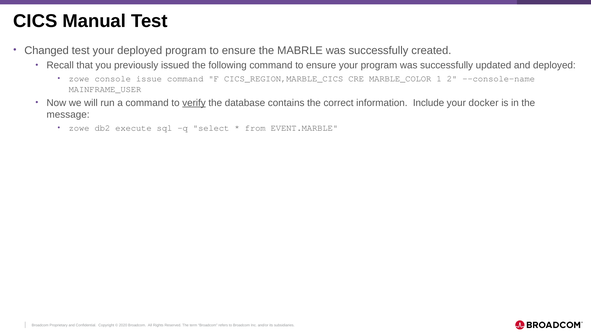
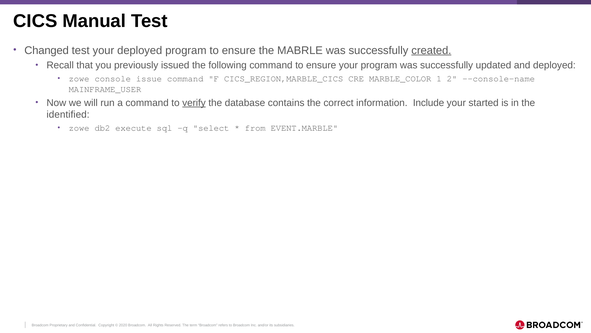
created underline: none -> present
docker: docker -> started
message: message -> identified
